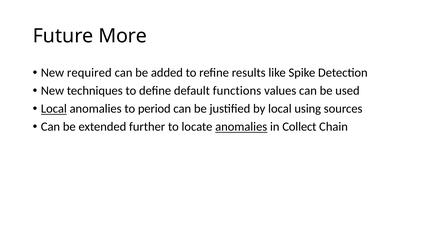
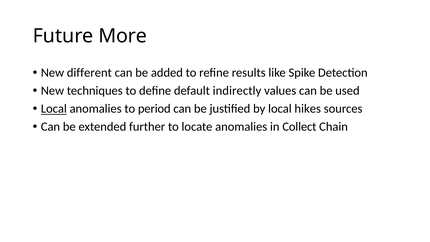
required: required -> different
functions: functions -> indirectly
using: using -> hikes
anomalies at (241, 127) underline: present -> none
